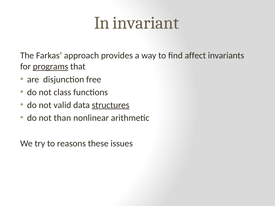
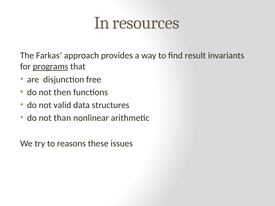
invariant: invariant -> resources
affect: affect -> result
class: class -> then
structures underline: present -> none
